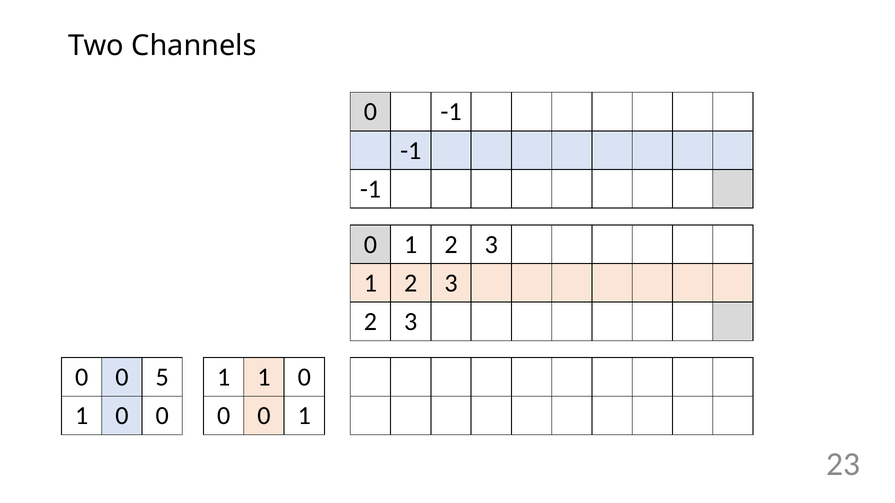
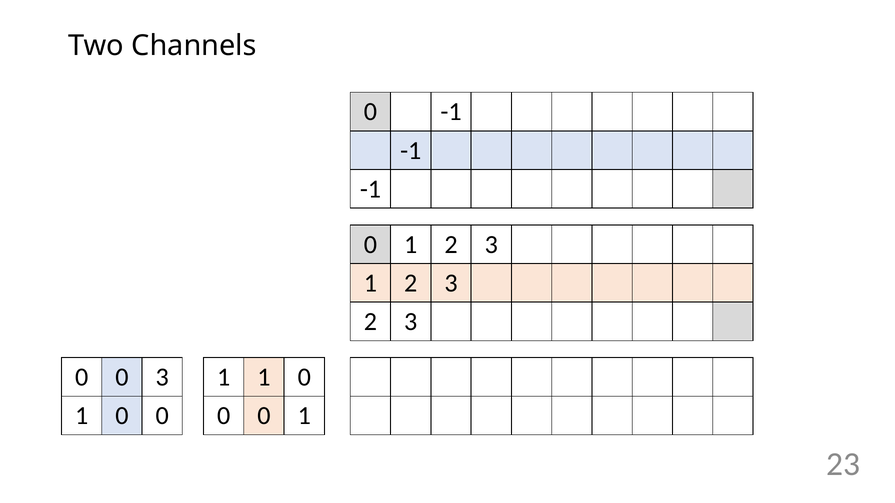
0 5: 5 -> 3
